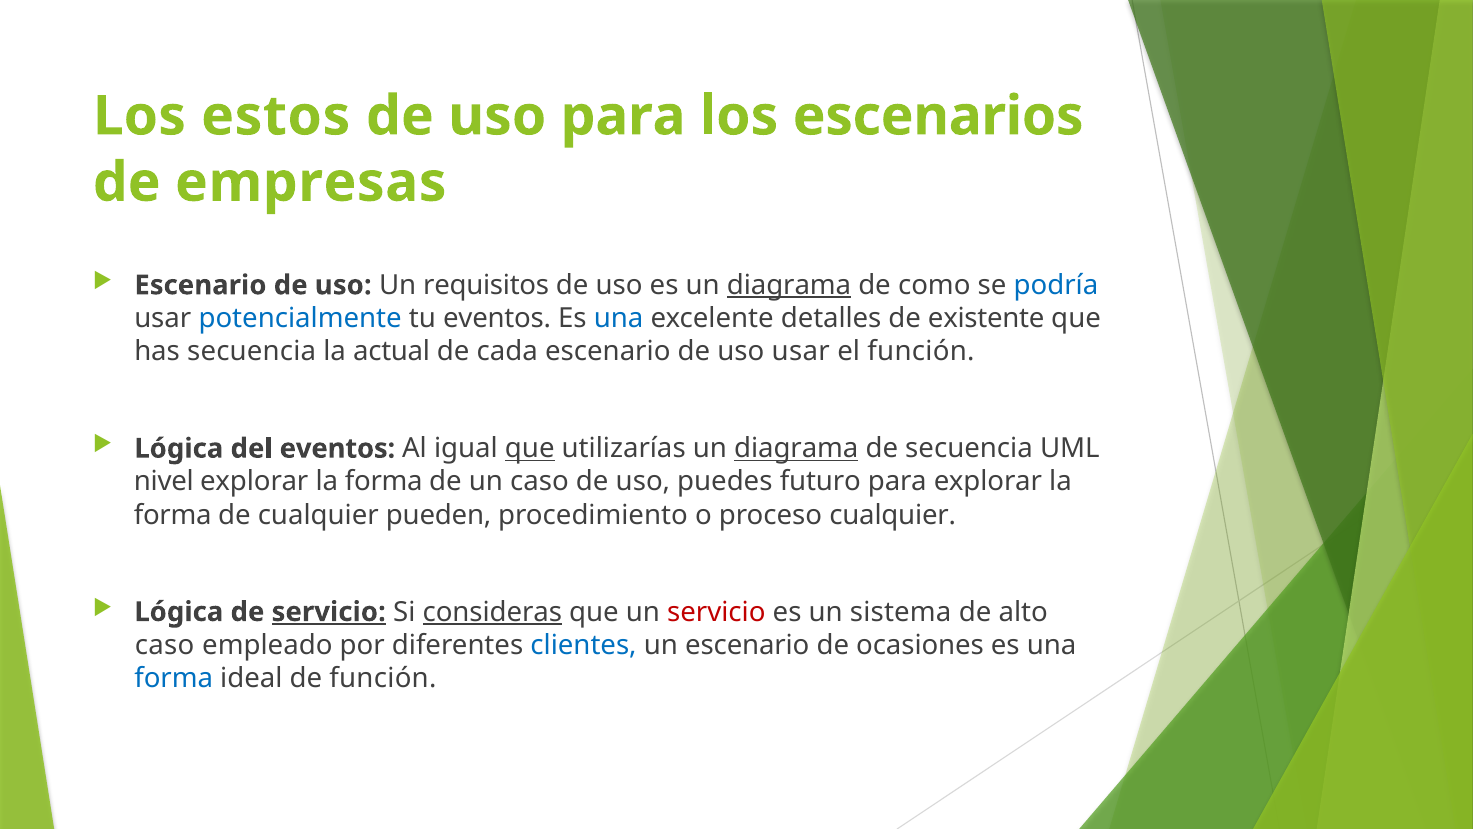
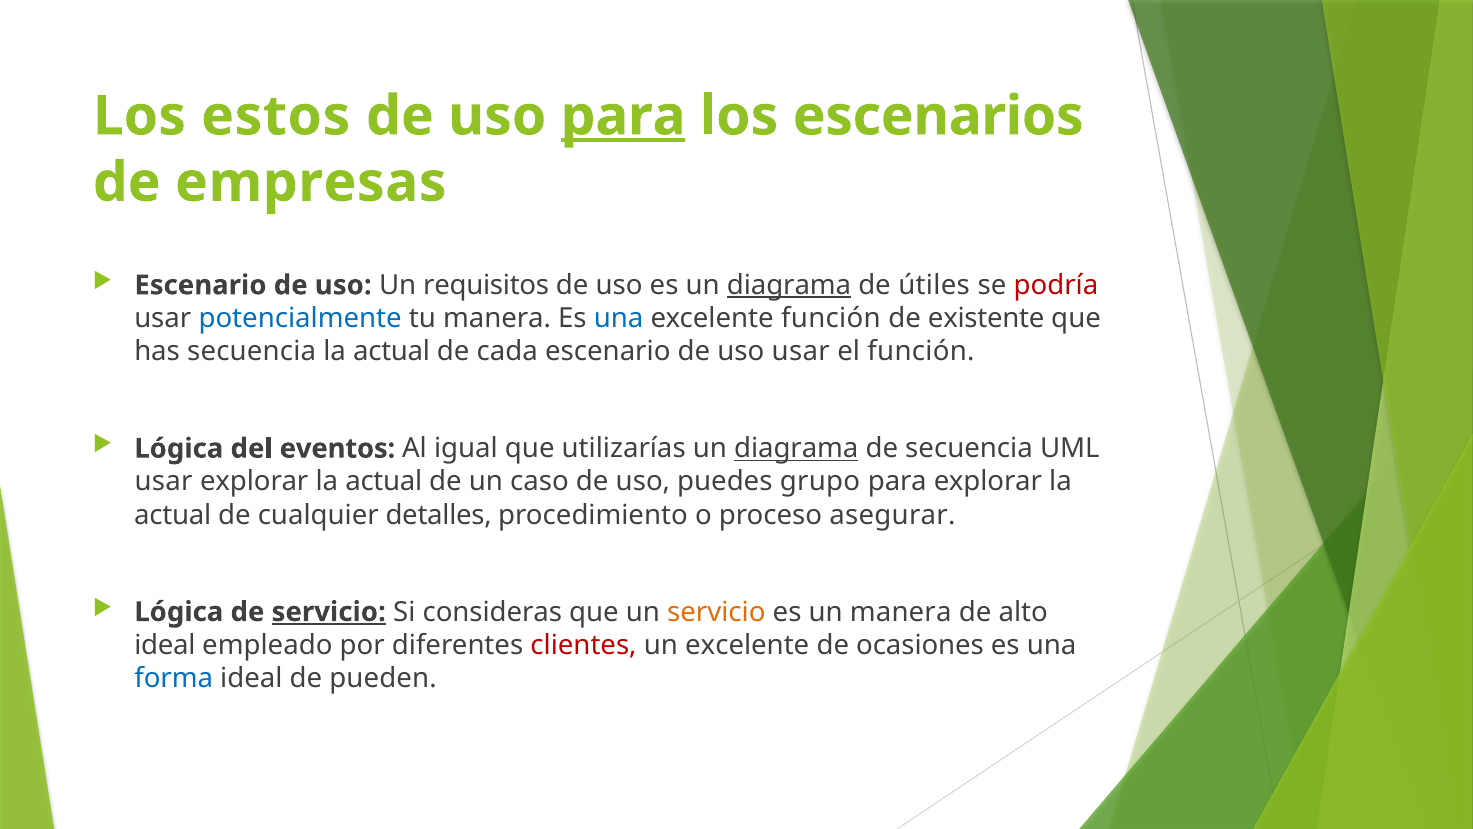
para at (623, 116) underline: none -> present
como: como -> útiles
podría colour: blue -> red
tu eventos: eventos -> manera
excelente detalles: detalles -> función
que at (530, 448) underline: present -> none
nivel at (164, 481): nivel -> usar
forma at (384, 481): forma -> actual
futuro: futuro -> grupo
forma at (173, 515): forma -> actual
pueden: pueden -> detalles
proceso cualquier: cualquier -> asegurar
consideras underline: present -> none
servicio at (716, 612) colour: red -> orange
un sistema: sistema -> manera
caso at (165, 645): caso -> ideal
clientes colour: blue -> red
un escenario: escenario -> excelente
de función: función -> pueden
